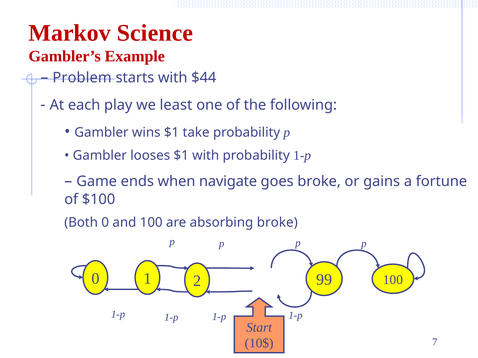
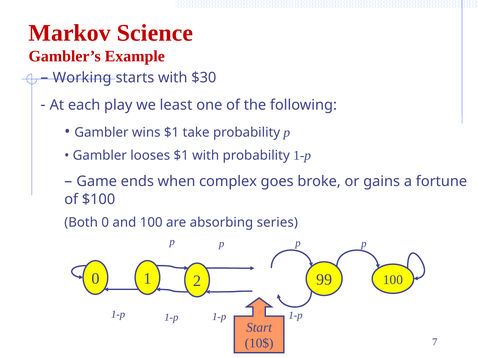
Problem: Problem -> Working
$44: $44 -> $30
navigate: navigate -> complex
absorbing broke: broke -> series
